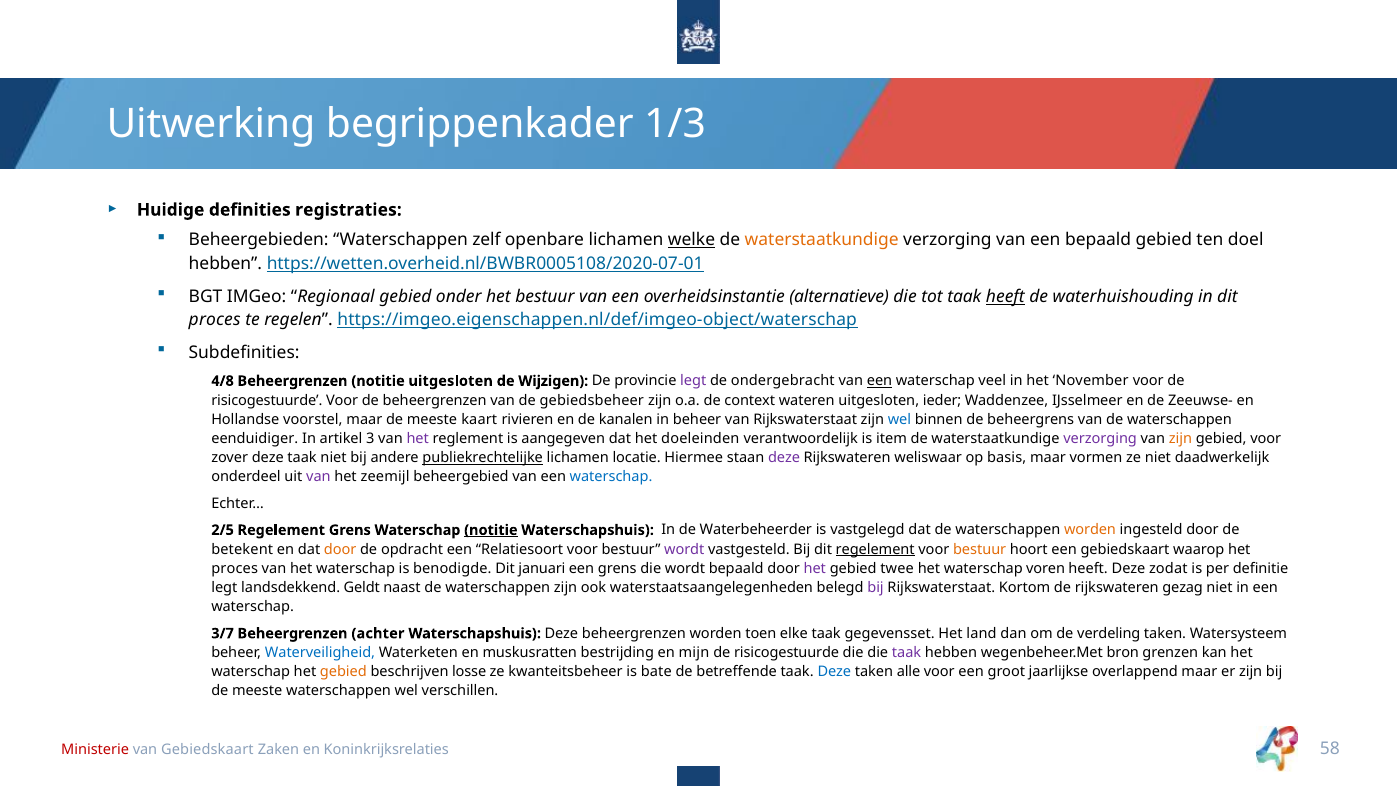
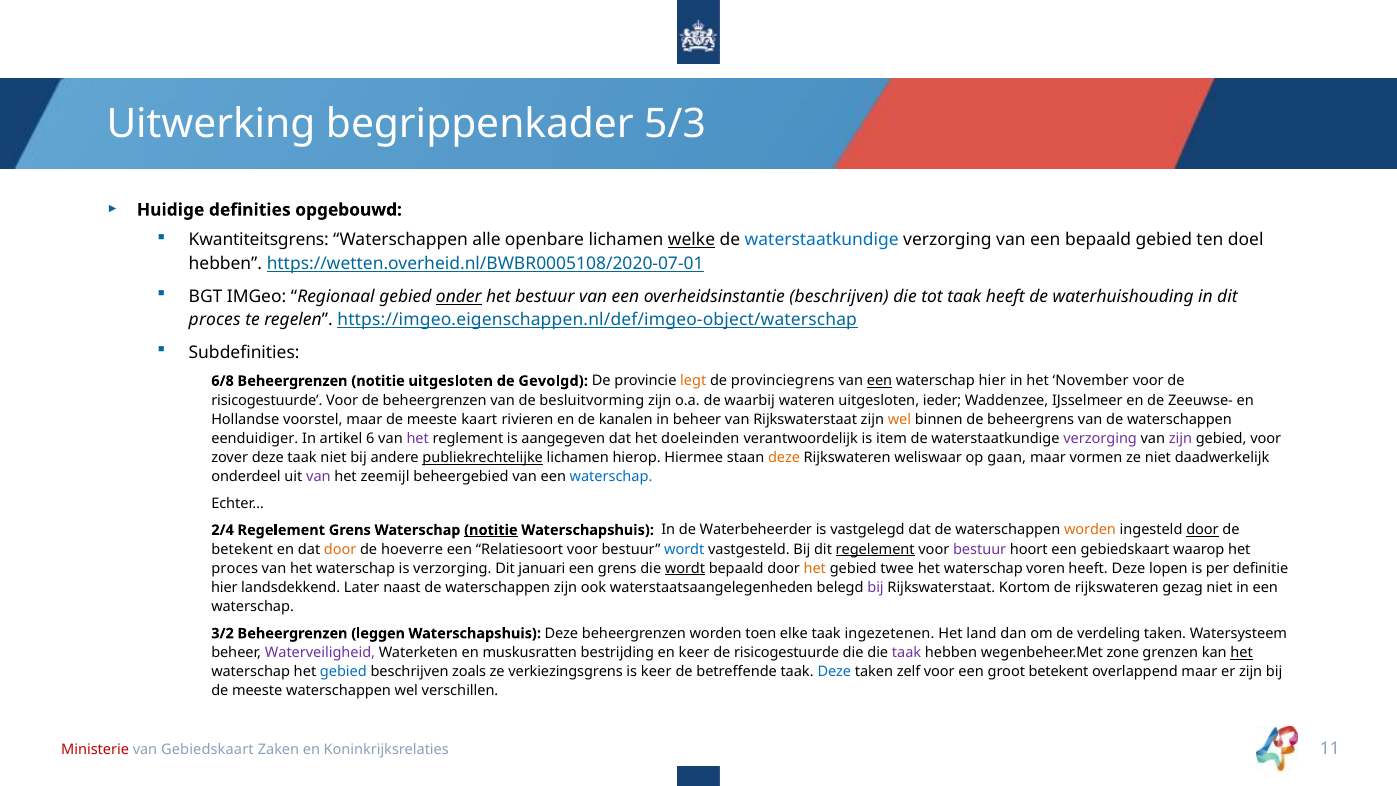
1/3: 1/3 -> 5/3
registraties: registraties -> opgebouwd
Beheergebieden: Beheergebieden -> Kwantiteitsgrens
zelf: zelf -> alle
waterstaatkundige at (822, 240) colour: orange -> blue
onder underline: none -> present
overheidsinstantie alternatieve: alternatieve -> beschrijven
heeft at (1005, 296) underline: present -> none
4/8: 4/8 -> 6/8
Wijzigen: Wijzigen -> Gevolgd
legt at (693, 381) colour: purple -> orange
ondergebracht: ondergebracht -> provinciegrens
waterschap veel: veel -> hier
gebiedsbeheer: gebiedsbeheer -> besluitvorming
context: context -> waarbij
wel at (899, 419) colour: blue -> orange
3: 3 -> 6
zijn at (1180, 439) colour: orange -> purple
locatie: locatie -> hierop
deze at (784, 458) colour: purple -> orange
basis: basis -> gaan
2/5: 2/5 -> 2/4
door at (1203, 530) underline: none -> present
opdracht: opdracht -> hoeverre
wordt at (684, 549) colour: purple -> blue
bestuur at (980, 549) colour: orange -> purple
is benodigde: benodigde -> verzorging
wordt at (685, 568) underline: none -> present
het at (815, 568) colour: purple -> orange
zodat: zodat -> lopen
legt at (224, 588): legt -> hier
Geldt: Geldt -> Later
3/7: 3/7 -> 3/2
achter: achter -> leggen
gegevensset: gegevensset -> ingezetenen
Waterveiligheid colour: blue -> purple
en mijn: mijn -> keer
bron: bron -> zone
het at (1242, 653) underline: none -> present
gebied at (343, 672) colour: orange -> blue
losse: losse -> zoals
kwanteitsbeheer: kwanteitsbeheer -> verkiezingsgrens
is bate: bate -> keer
alle: alle -> zelf
groot jaarlijkse: jaarlijkse -> betekent
58: 58 -> 11
